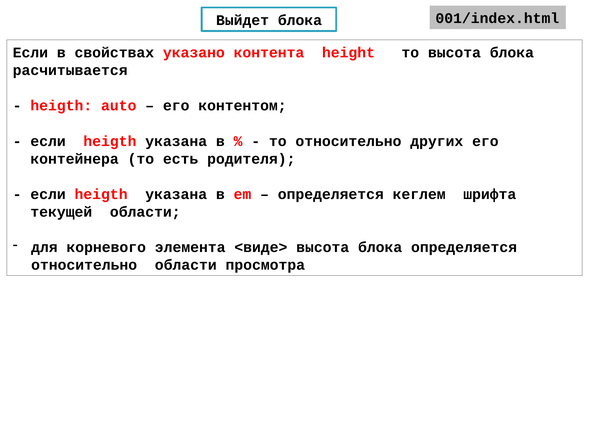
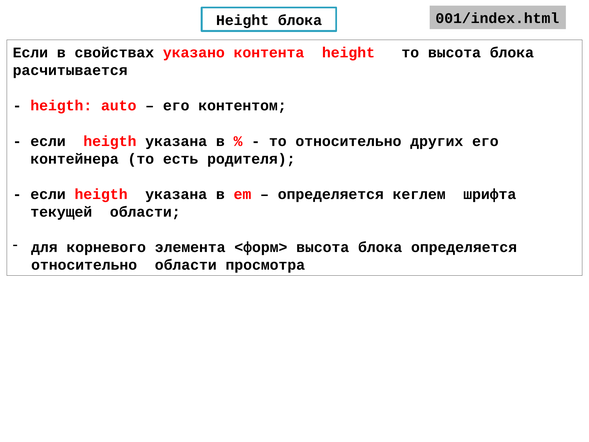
Выйдет at (243, 20): Выйдет -> Height
<виде>: <виде> -> <форм>
